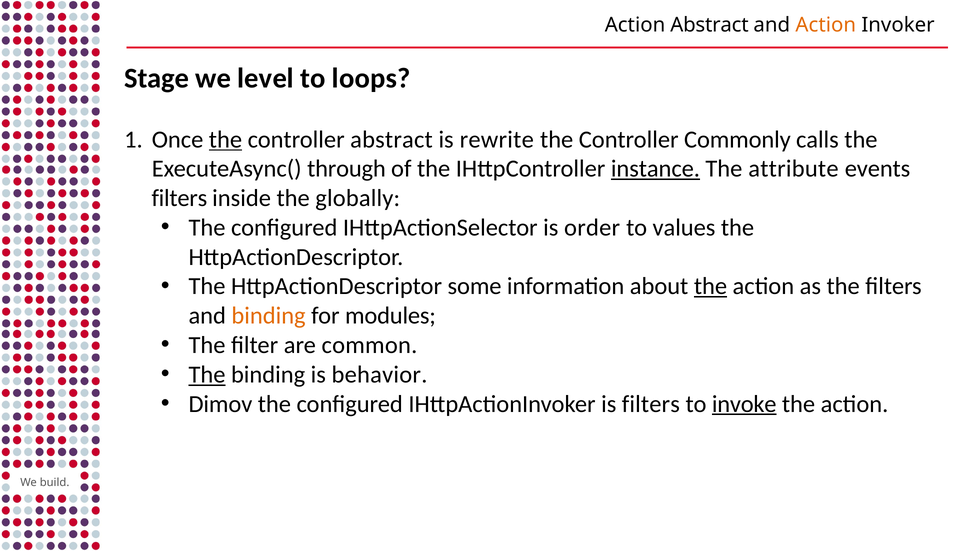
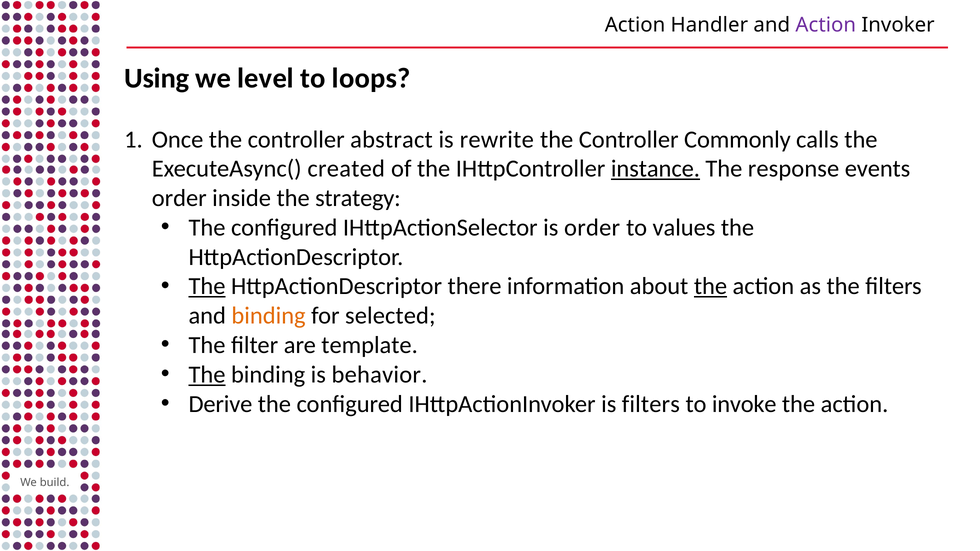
Action Abstract: Abstract -> Handler
Action at (826, 25) colour: orange -> purple
Stage: Stage -> Using
the at (225, 140) underline: present -> none
through: through -> created
attribute: attribute -> response
filters at (179, 198): filters -> order
globally: globally -> strategy
The at (207, 287) underline: none -> present
some: some -> there
modules: modules -> selected
common: common -> template
Dimov: Dimov -> Derive
invoke underline: present -> none
